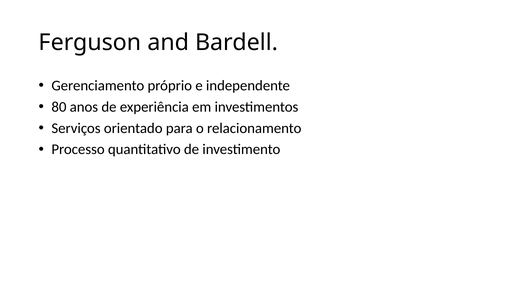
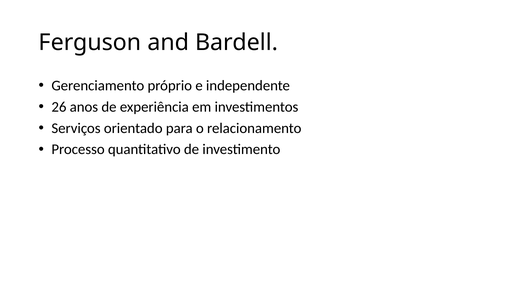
80: 80 -> 26
